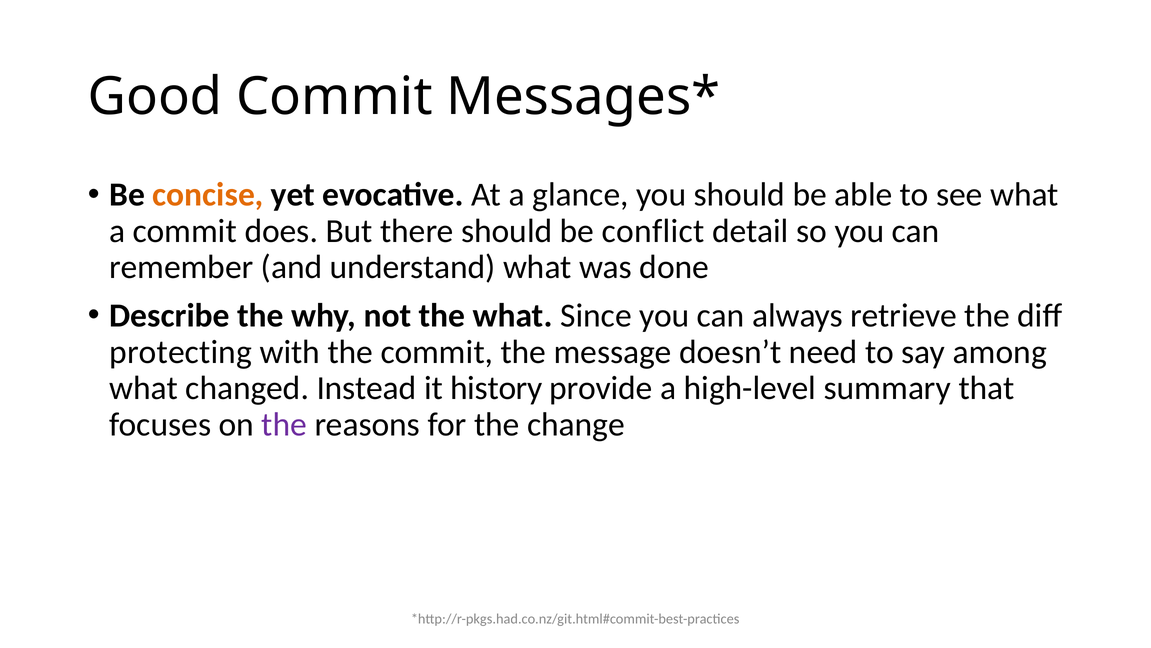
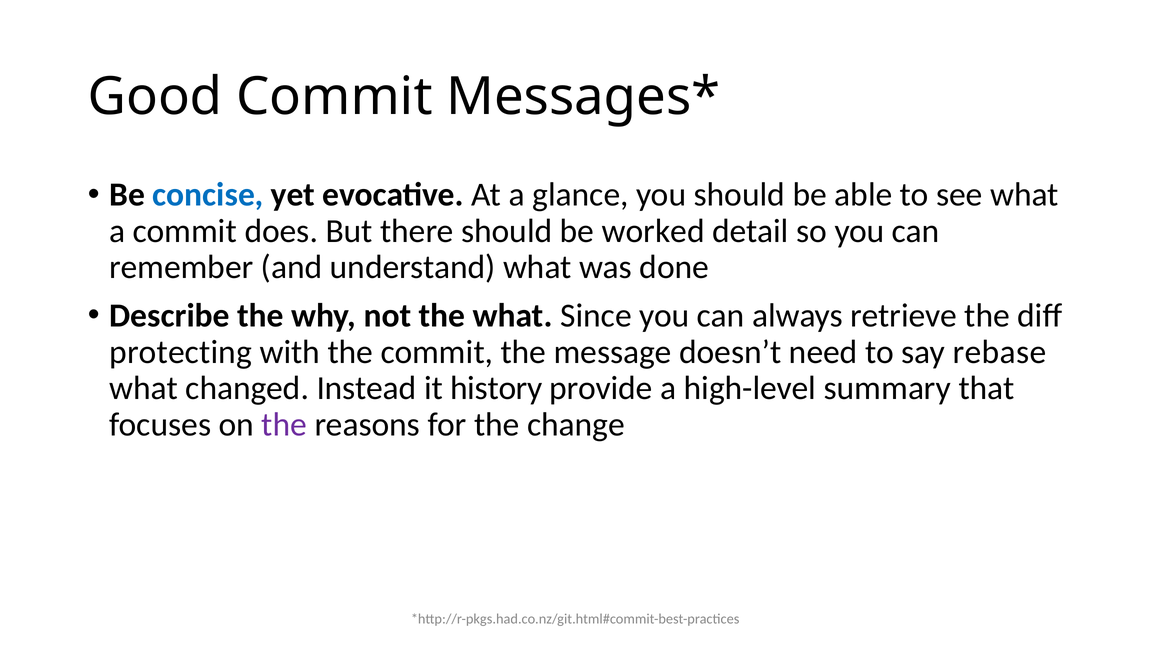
concise colour: orange -> blue
conflict: conflict -> worked
among: among -> rebase
